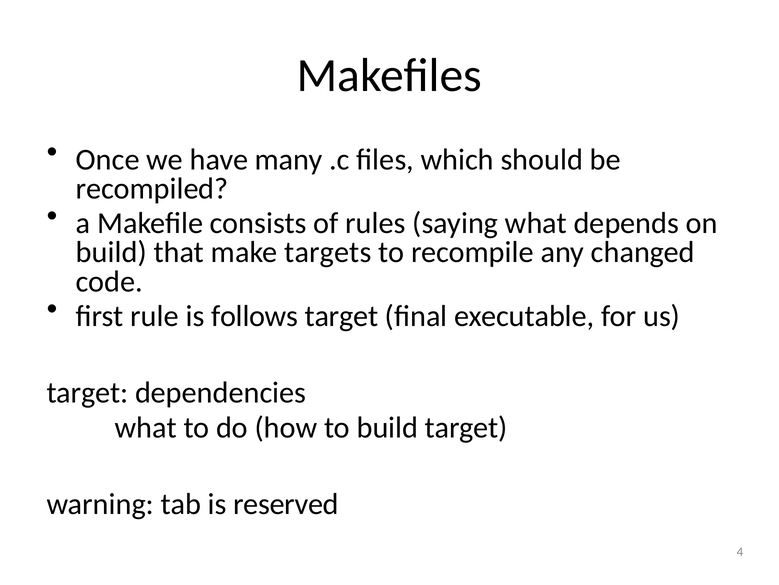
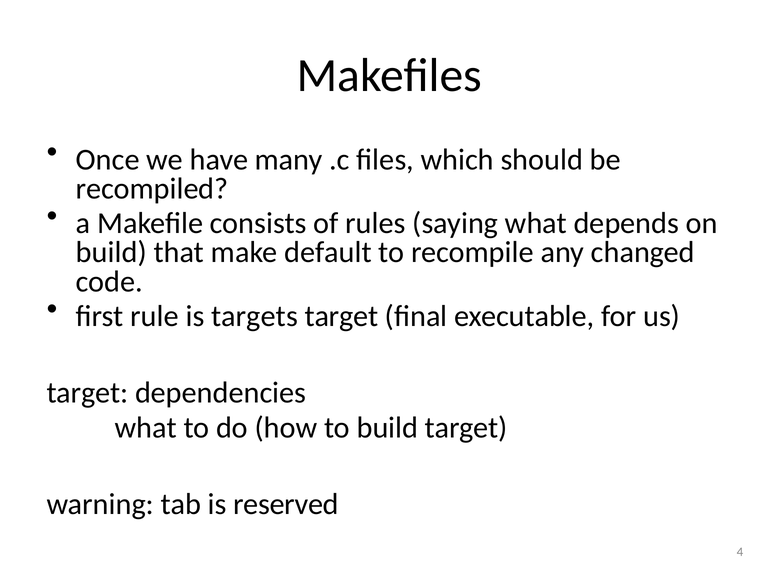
targets: targets -> default
follows: follows -> targets
